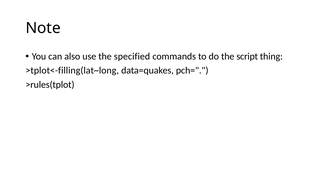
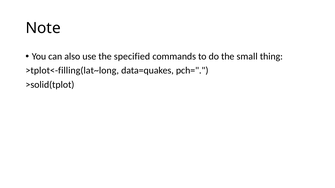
script: script -> small
>rules(tplot: >rules(tplot -> >solid(tplot
